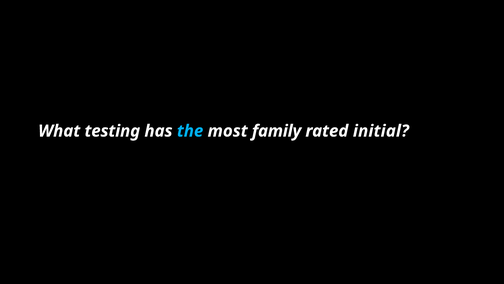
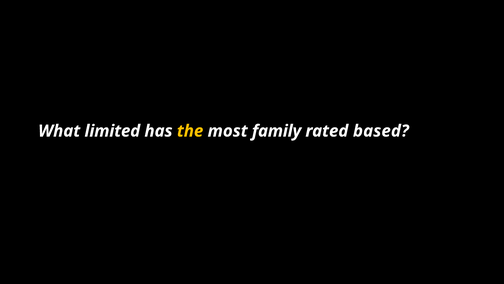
testing: testing -> limited
the colour: light blue -> yellow
initial: initial -> based
